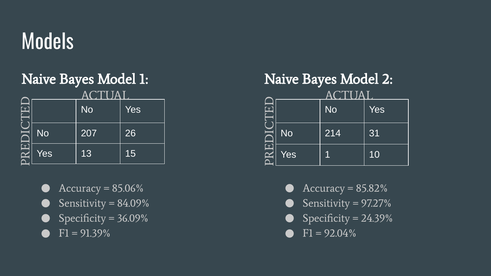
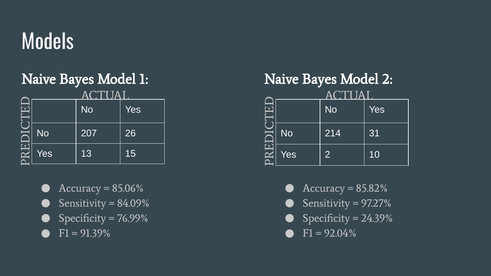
Yes 1: 1 -> 2
36.09%: 36.09% -> 76.99%
